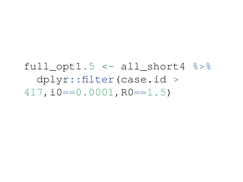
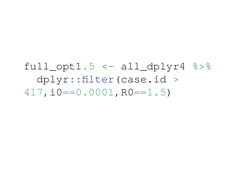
all_short4: all_short4 -> all_dplyr4
